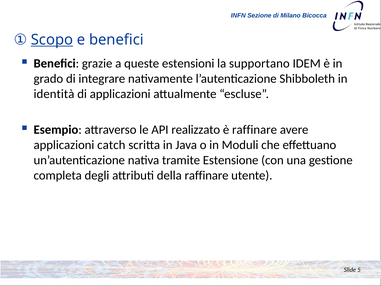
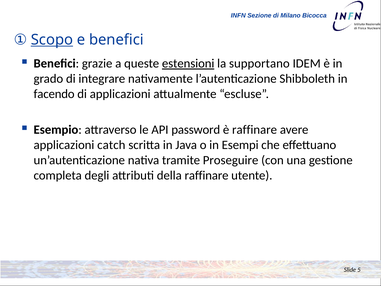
estensioni underline: none -> present
identità: identità -> facendo
realizzato: realizzato -> password
Moduli: Moduli -> Esempi
Estensione: Estensione -> Proseguire
